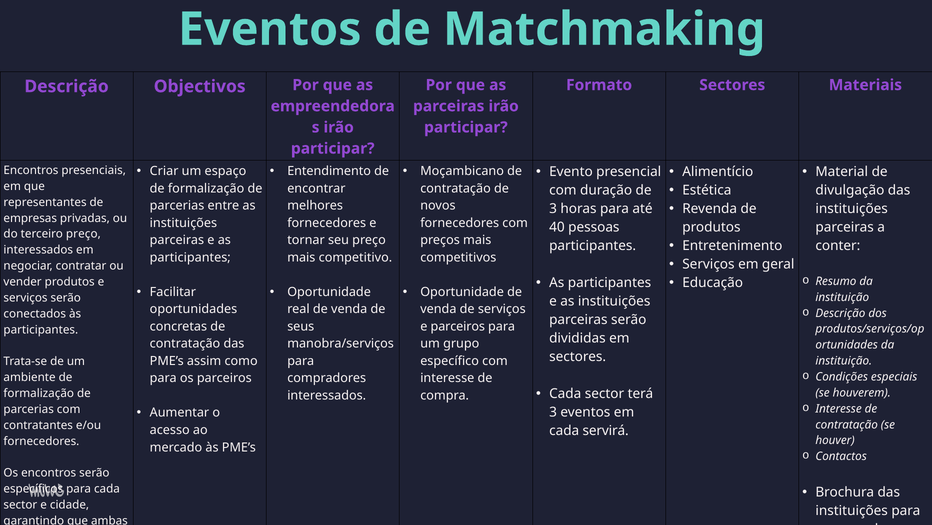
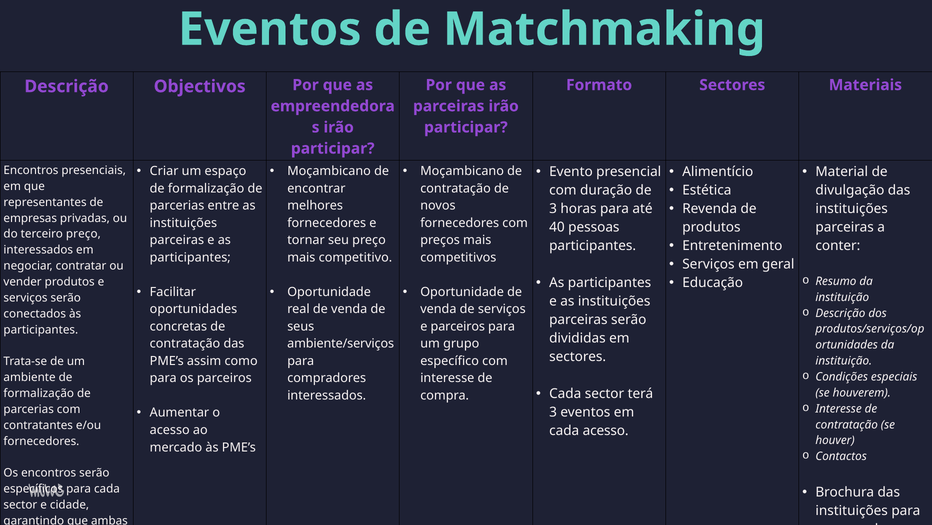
Entendimento at (329, 171): Entendimento -> Moçambicano
manobra/serviços: manobra/serviços -> ambiente/serviços
cada servirá: servirá -> acesso
